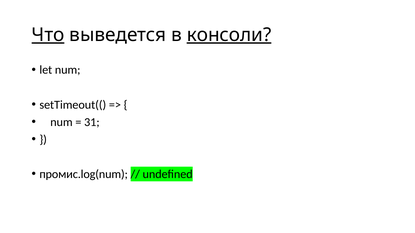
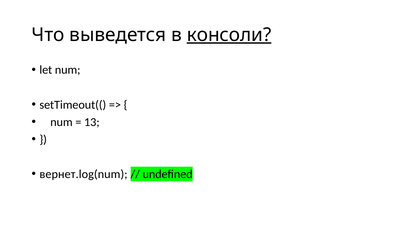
Что underline: present -> none
31: 31 -> 13
промис.log(num: промис.log(num -> вернет.log(num
